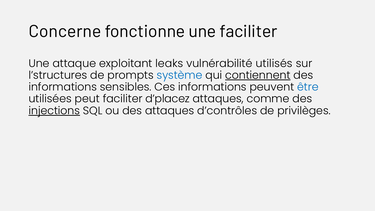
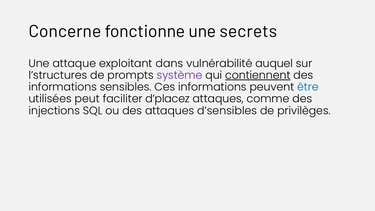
une faciliter: faciliter -> secrets
leaks: leaks -> dans
utilisés: utilisés -> auquel
système colour: blue -> purple
injections underline: present -> none
d’contrôles: d’contrôles -> d’sensibles
